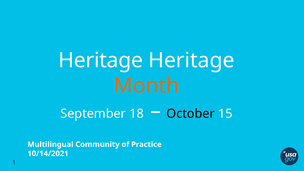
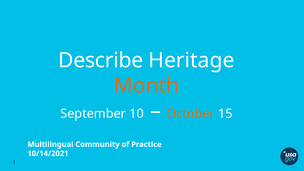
Heritage at (101, 60): Heritage -> Describe
18: 18 -> 10
October colour: black -> orange
